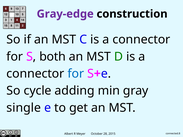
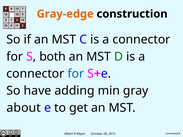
Gray-edge colour: purple -> orange
cycle: cycle -> have
single: single -> about
